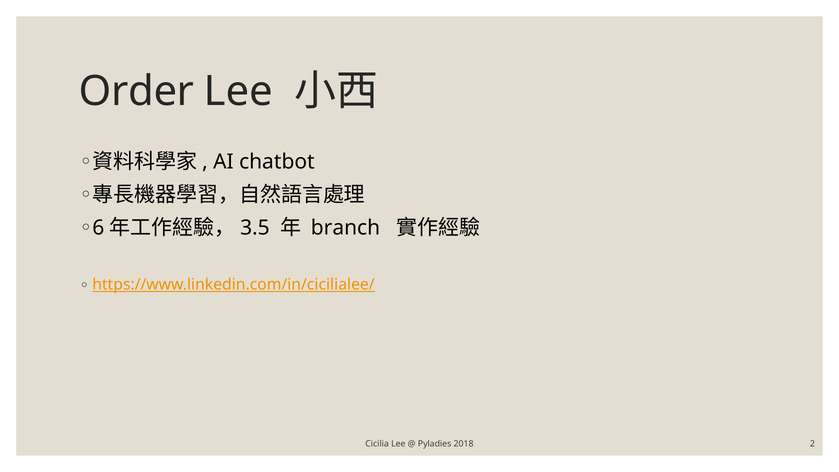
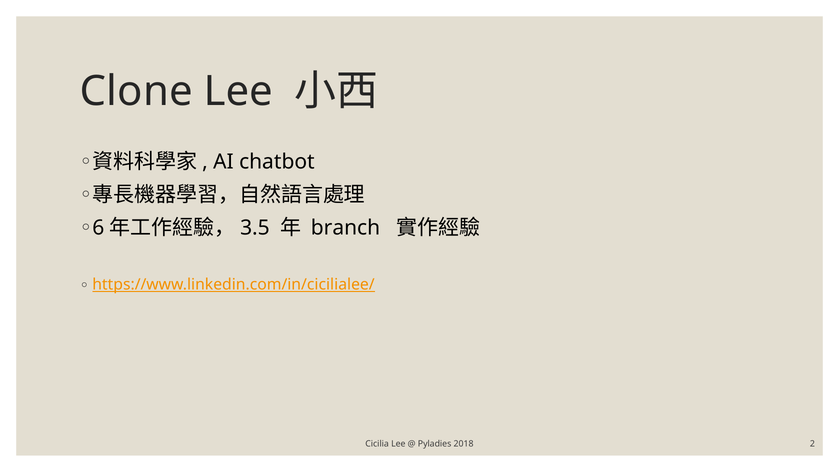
Order: Order -> Clone
